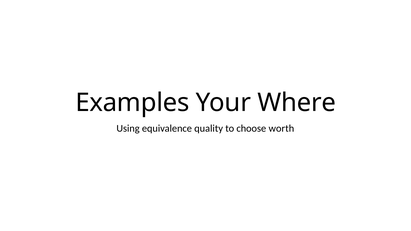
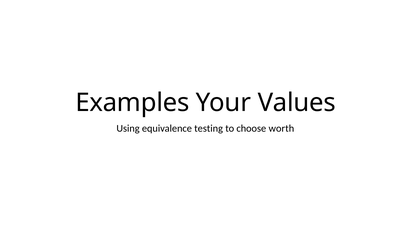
Where: Where -> Values
quality: quality -> testing
